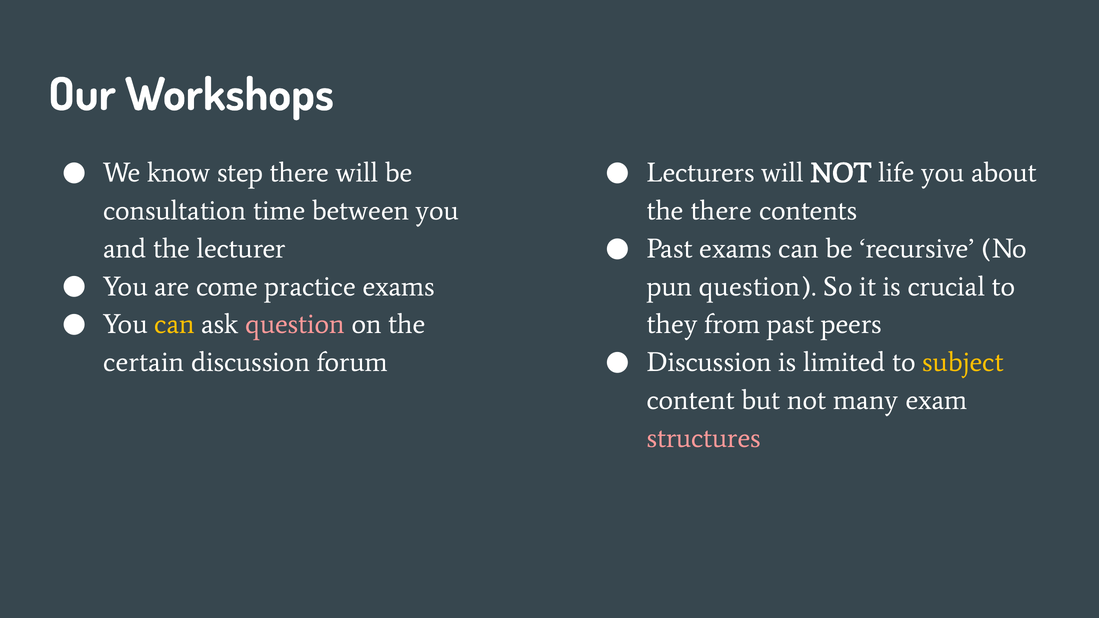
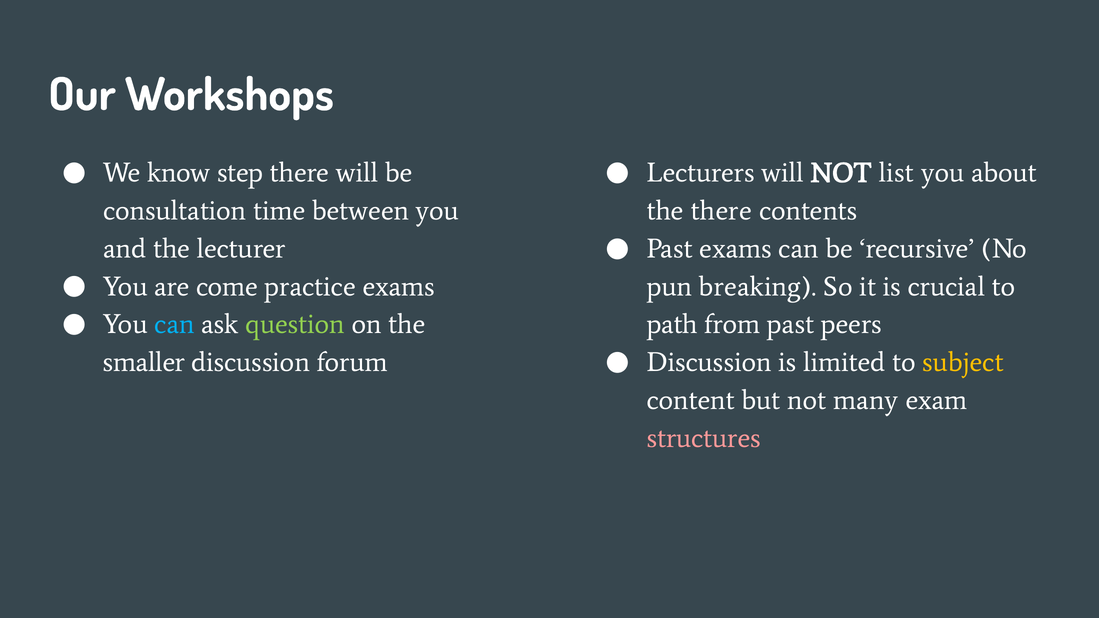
life: life -> list
pun question: question -> breaking
can at (175, 324) colour: yellow -> light blue
question at (295, 324) colour: pink -> light green
they: they -> path
certain: certain -> smaller
